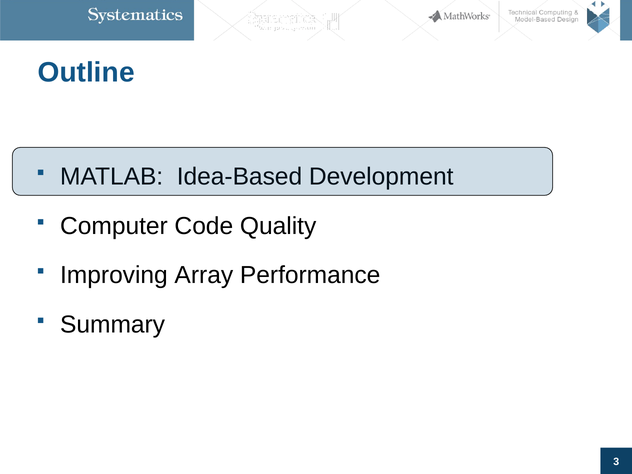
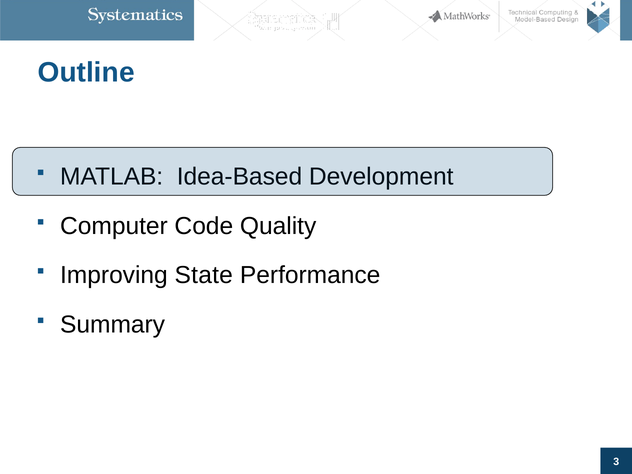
Array: Array -> State
